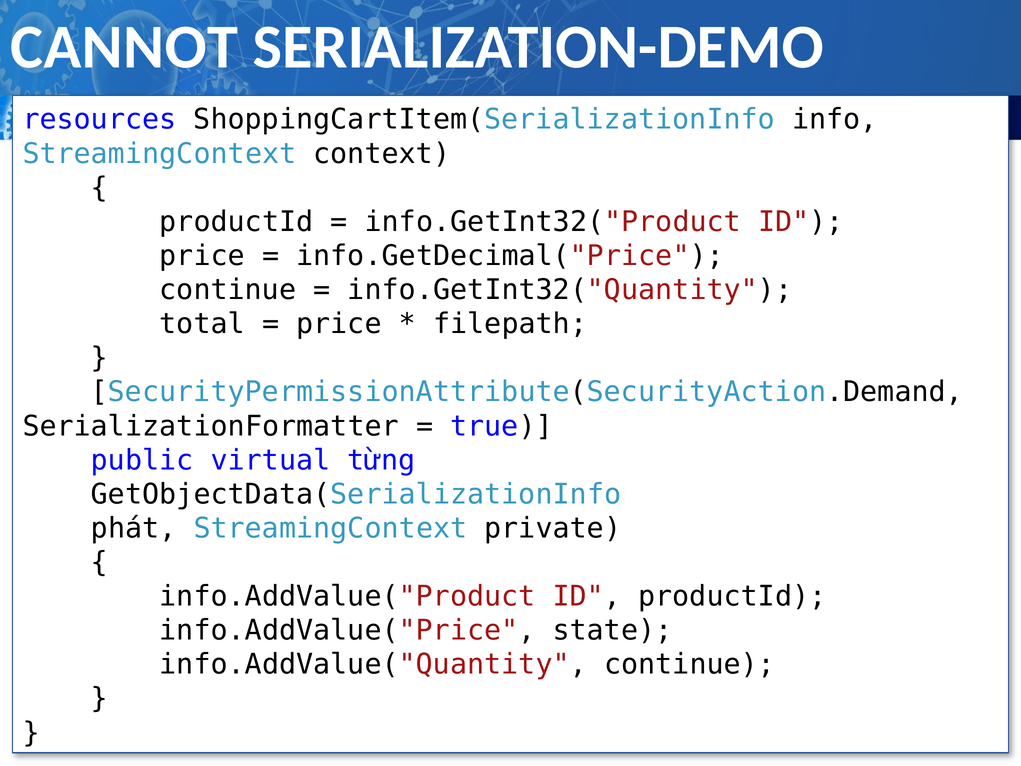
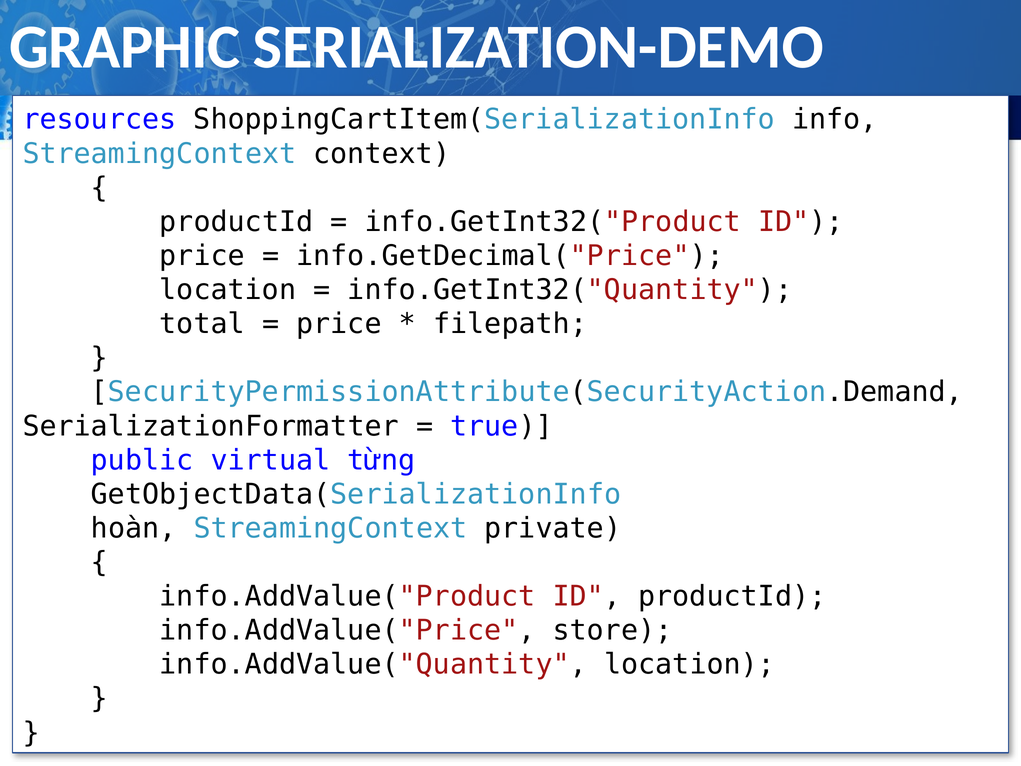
CANNOT: CANNOT -> GRAPHIC
continue at (228, 290): continue -> location
phát: phát -> hoàn
state: state -> store
info.AddValue("Quantity continue: continue -> location
